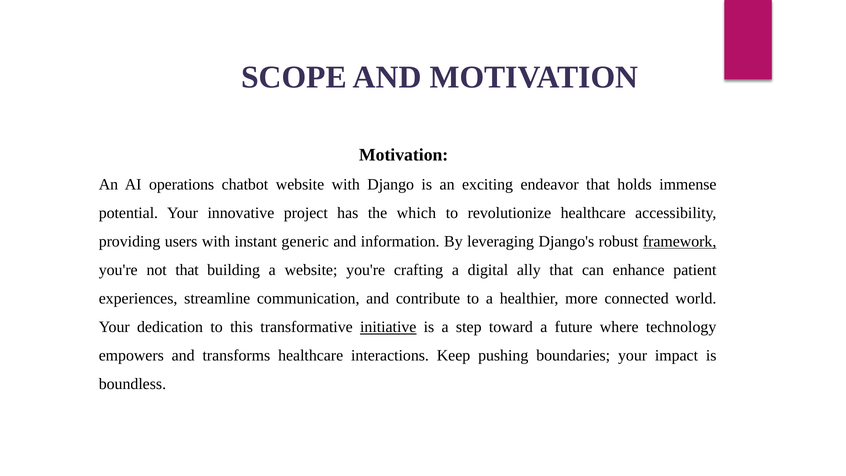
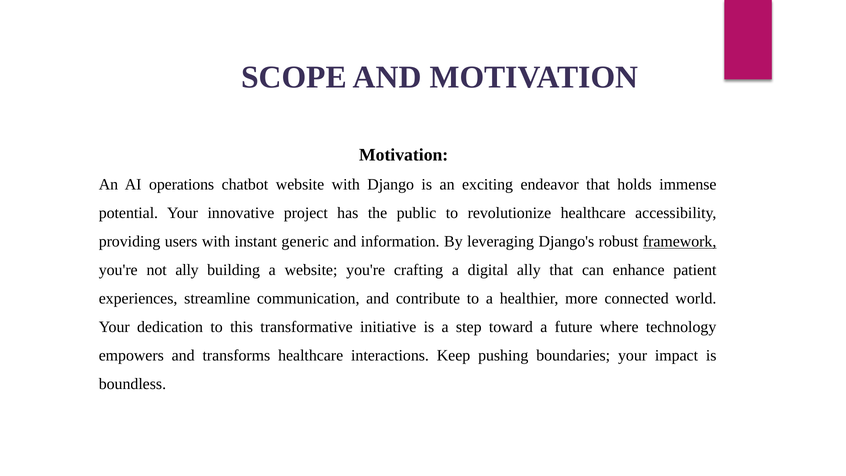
which: which -> public
not that: that -> ally
initiative underline: present -> none
